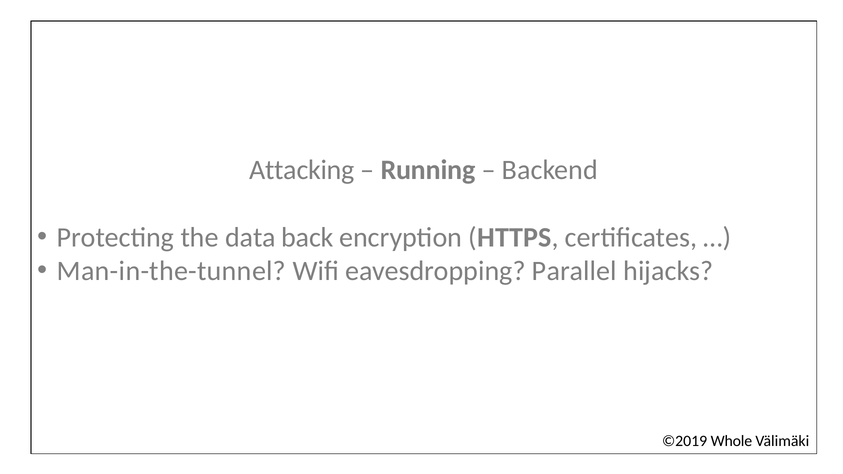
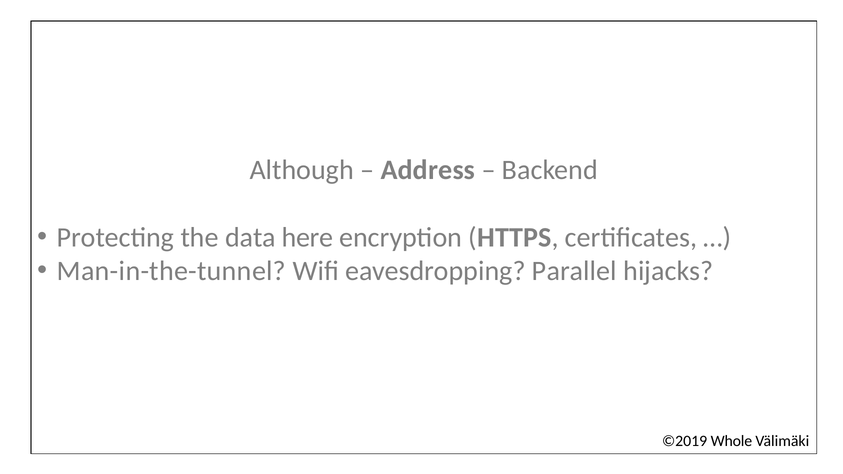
Attacking: Attacking -> Although
Running: Running -> Address
back: back -> here
